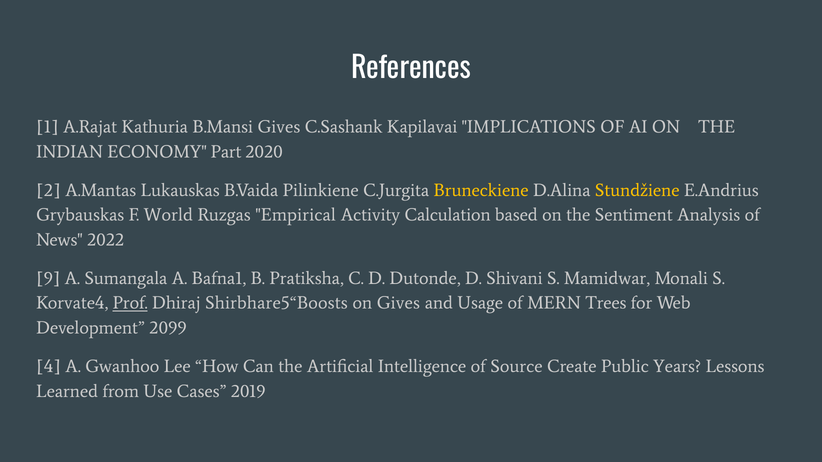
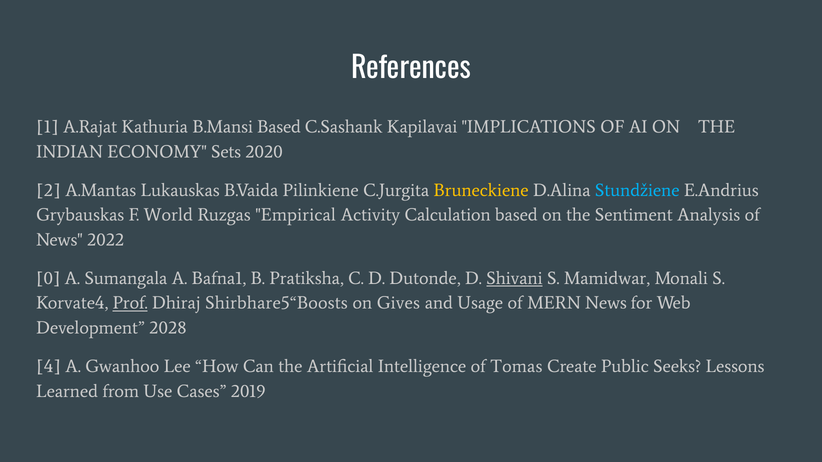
B.Mansi Gives: Gives -> Based
Part: Part -> Sets
Stundžiene colour: yellow -> light blue
9: 9 -> 0
Shivani underline: none -> present
MERN Trees: Trees -> News
2099: 2099 -> 2028
Source: Source -> Tomas
Years: Years -> Seeks
